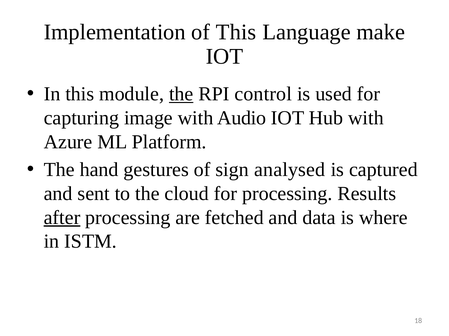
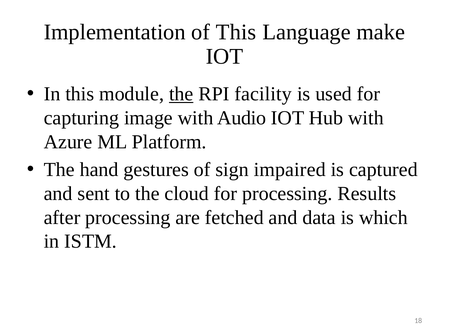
control: control -> facility
analysed: analysed -> impaired
after underline: present -> none
where: where -> which
